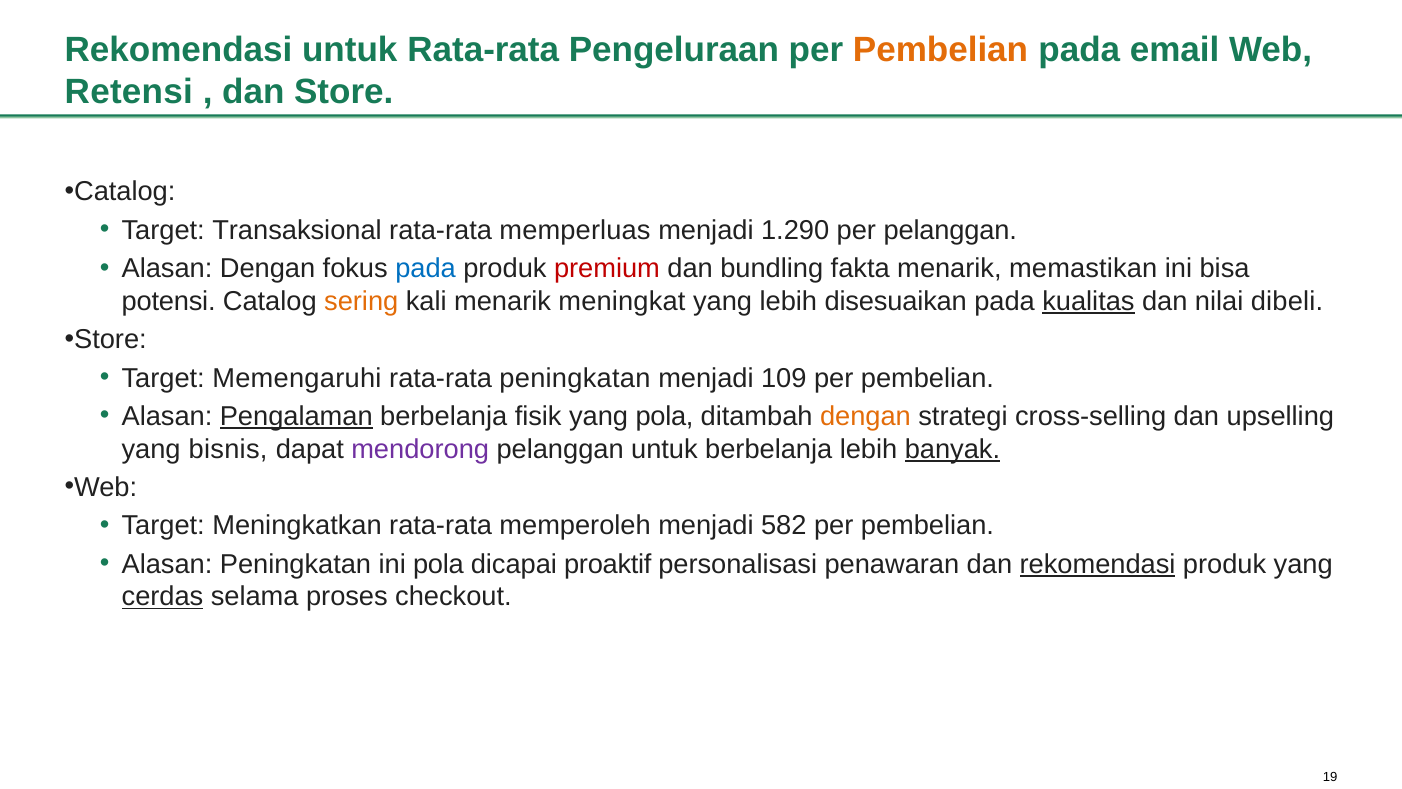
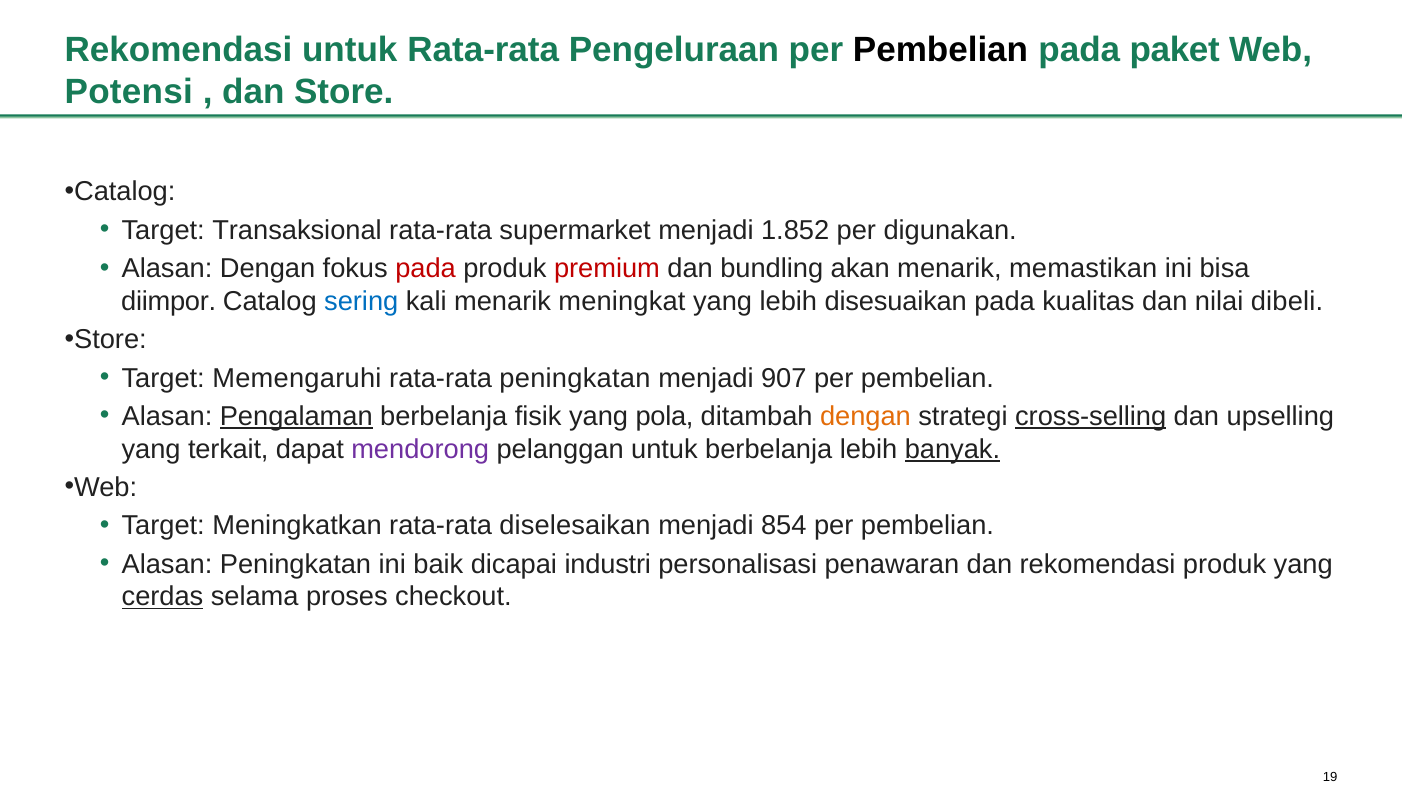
Pembelian at (941, 50) colour: orange -> black
email: email -> paket
Retensi: Retensi -> Potensi
memperluas: memperluas -> supermarket
1.290: 1.290 -> 1.852
per pelanggan: pelanggan -> digunakan
pada at (426, 268) colour: blue -> red
fakta: fakta -> akan
potensi: potensi -> diimpor
sering colour: orange -> blue
kualitas underline: present -> none
109: 109 -> 907
cross-selling underline: none -> present
bisnis: bisnis -> terkait
memperoleh: memperoleh -> diselesaikan
582: 582 -> 854
ini pola: pola -> baik
proaktif: proaktif -> industri
rekomendasi at (1098, 564) underline: present -> none
